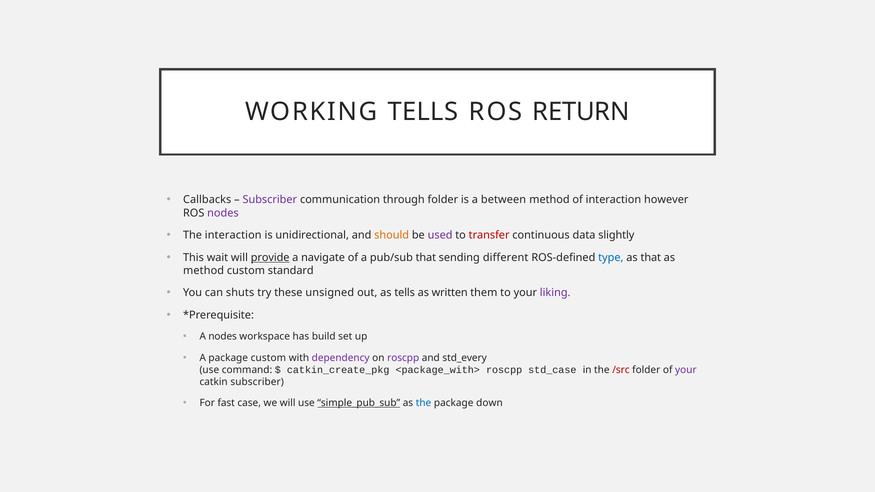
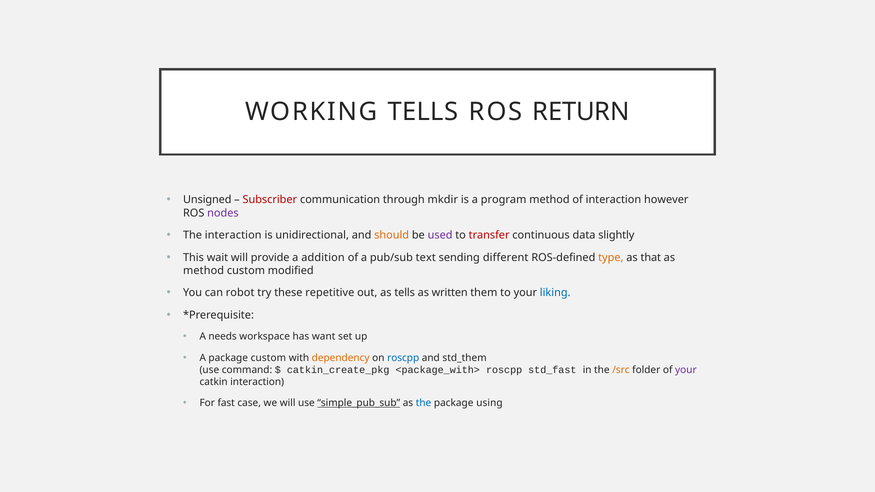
Callbacks: Callbacks -> Unsigned
Subscriber at (270, 200) colour: purple -> red
through folder: folder -> mkdir
between: between -> program
provide underline: present -> none
navigate: navigate -> addition
pub/sub that: that -> text
type colour: blue -> orange
standard: standard -> modified
shuts: shuts -> robot
unsigned: unsigned -> repetitive
liking colour: purple -> blue
A nodes: nodes -> needs
build: build -> want
dependency colour: purple -> orange
roscpp at (403, 358) colour: purple -> blue
std_every: std_every -> std_them
std_case: std_case -> std_fast
/src colour: red -> orange
catkin subscriber: subscriber -> interaction
down: down -> using
